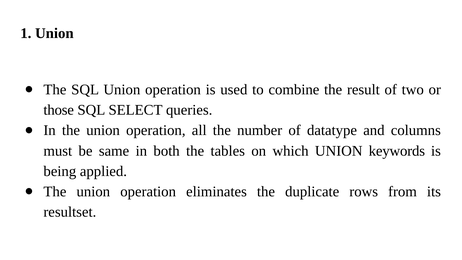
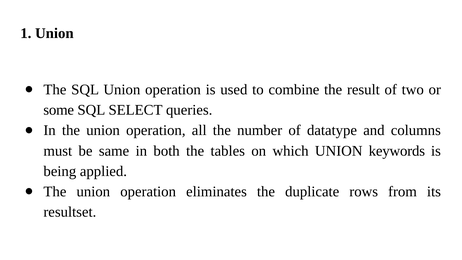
those: those -> some
